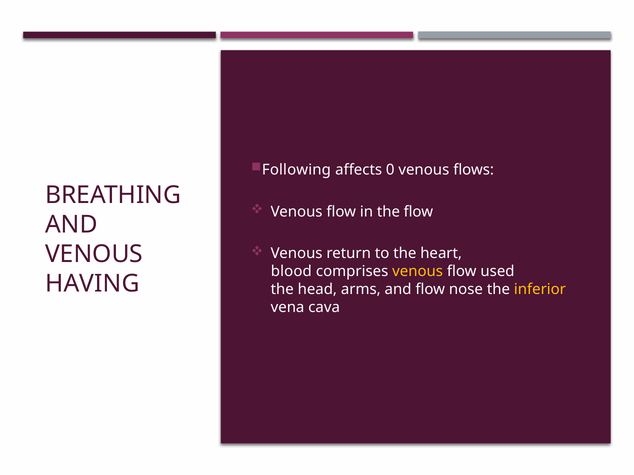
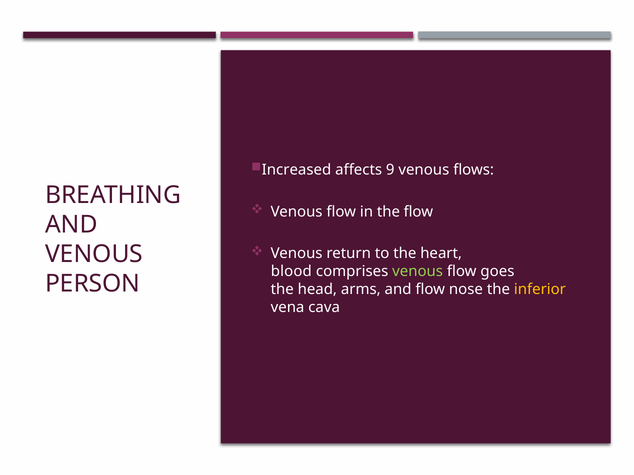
Following: Following -> Increased
0: 0 -> 9
venous at (418, 272) colour: yellow -> light green
used: used -> goes
HAVING: HAVING -> PERSON
